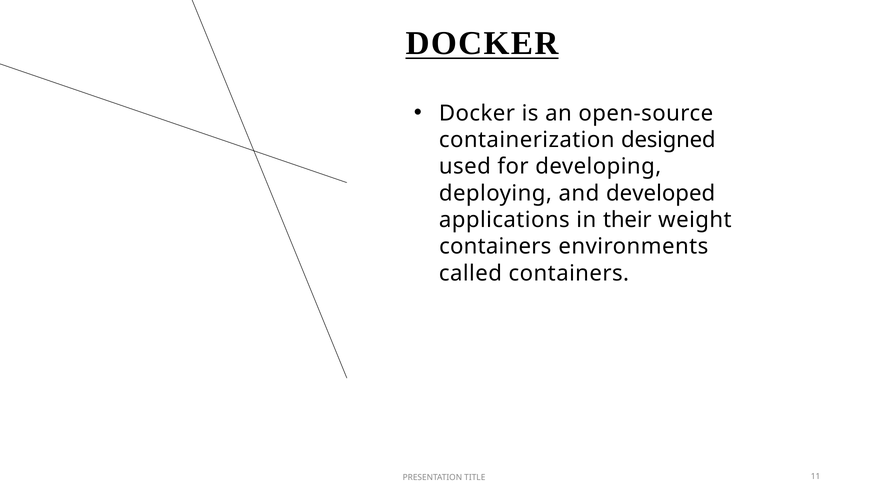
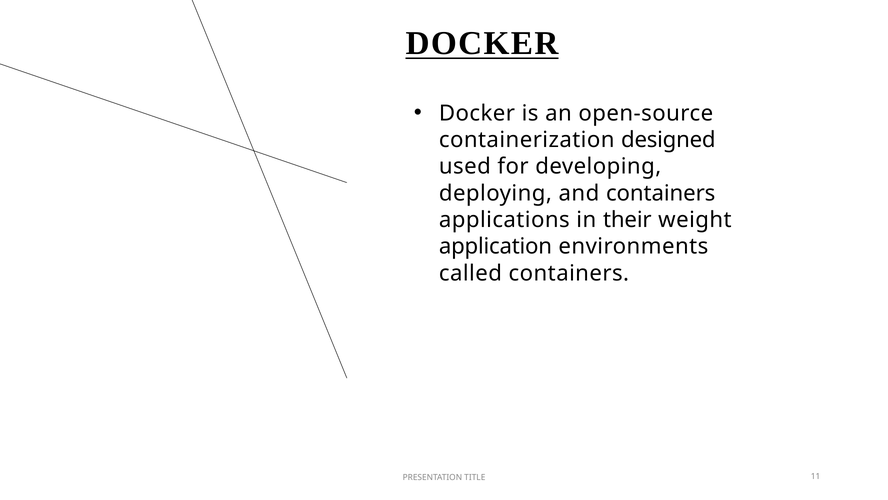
and developed: developed -> containers
containers at (495, 246): containers -> application
